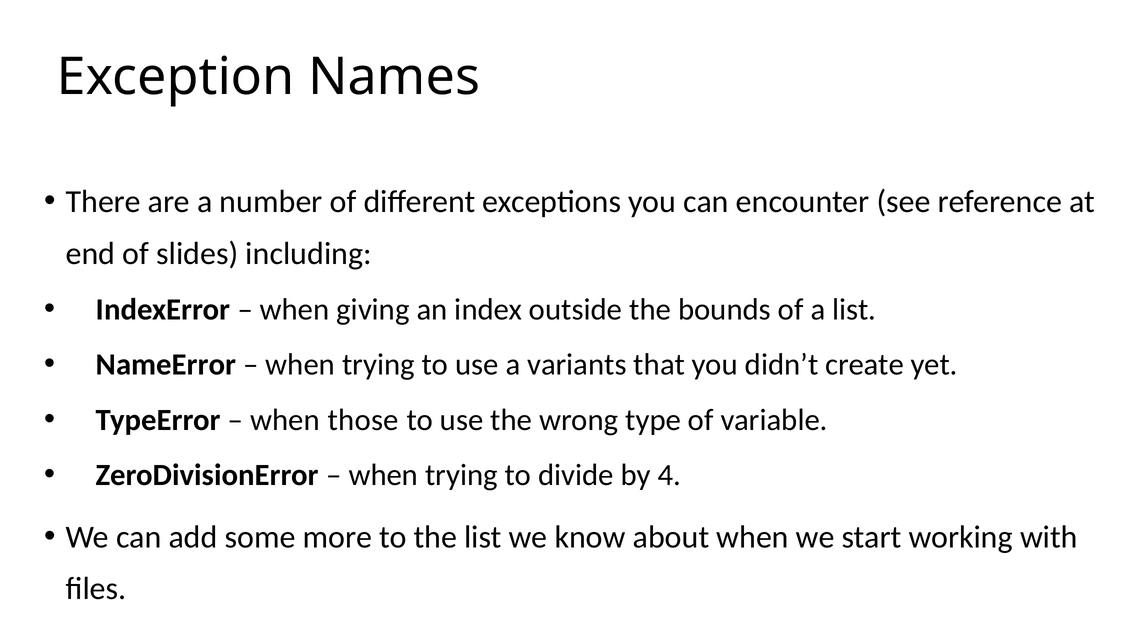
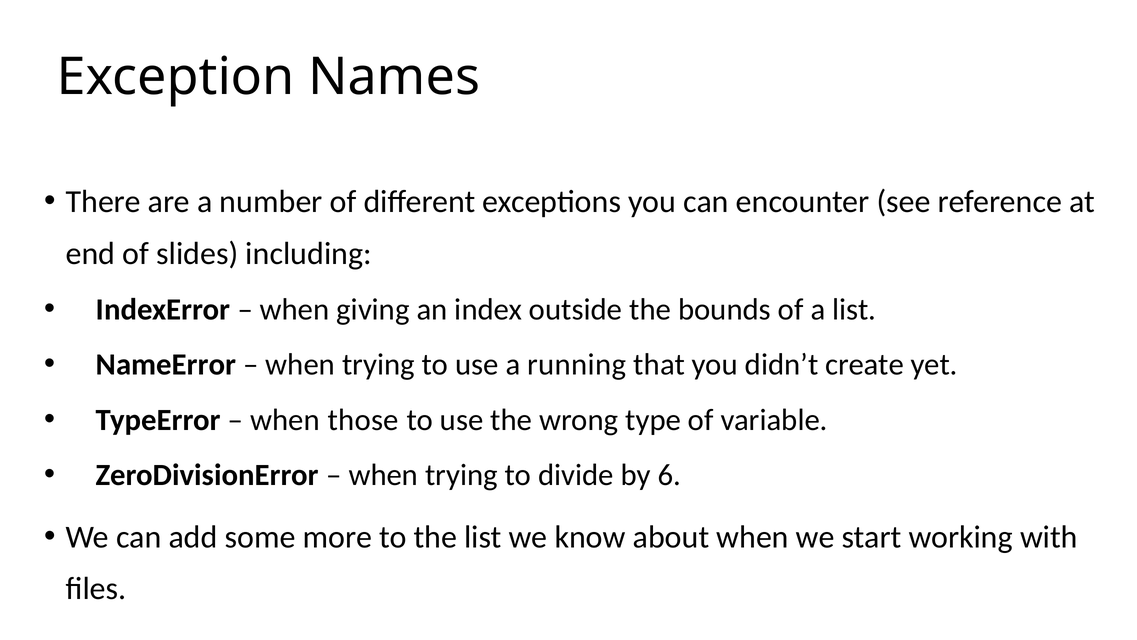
variants: variants -> running
4: 4 -> 6
